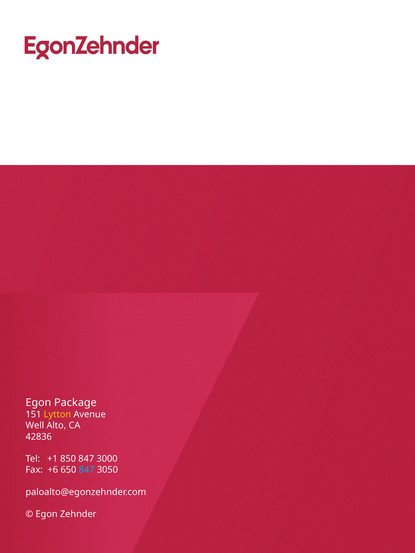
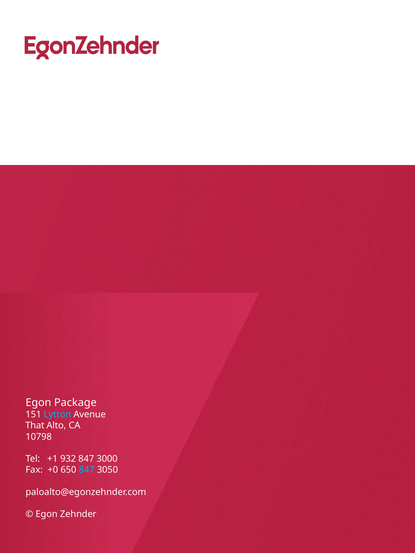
Lytton colour: yellow -> light blue
Well: Well -> That
42836: 42836 -> 10798
850: 850 -> 932
+6: +6 -> +0
